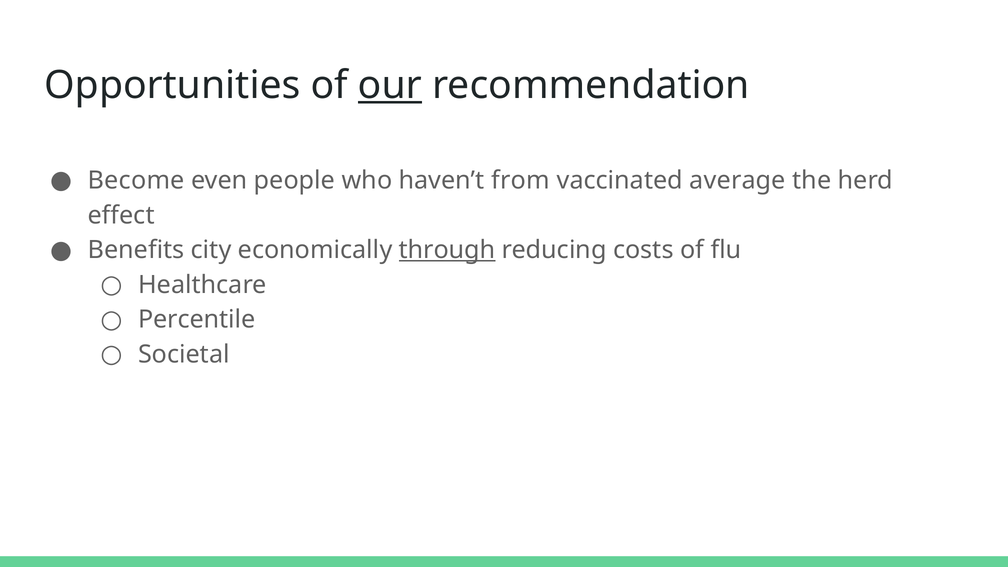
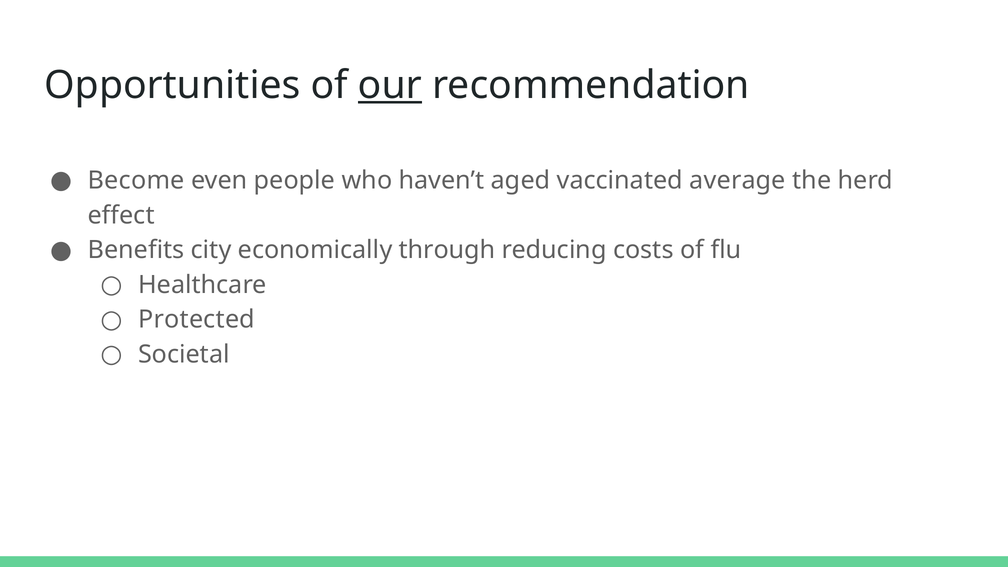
from: from -> aged
through underline: present -> none
Percentile: Percentile -> Protected
